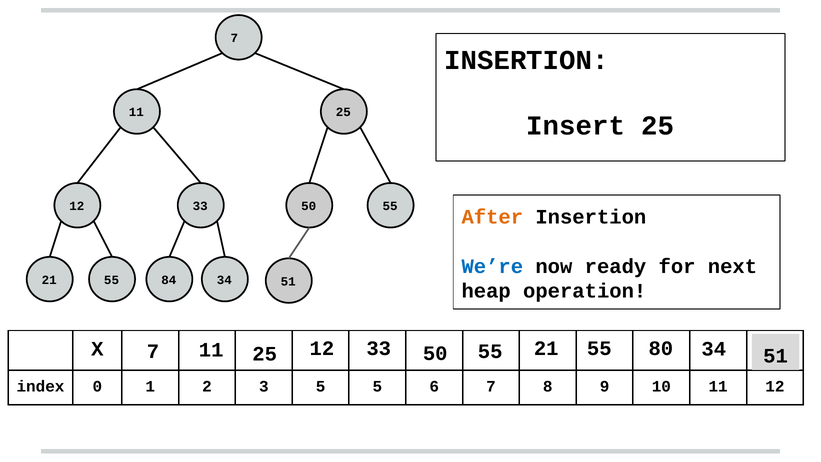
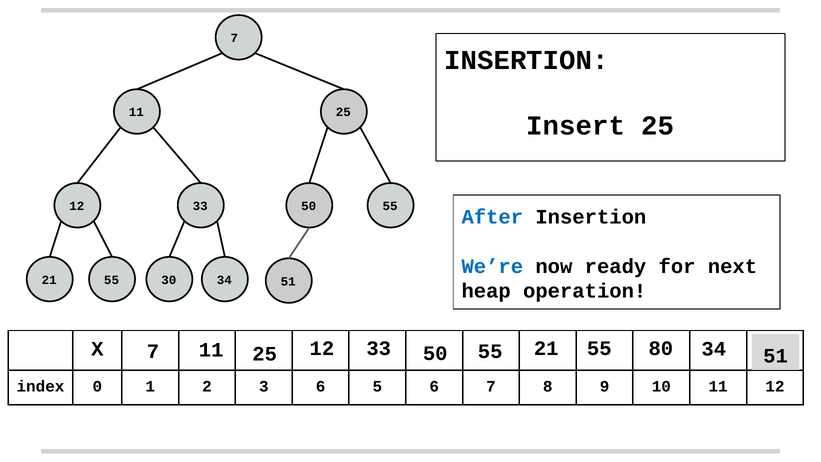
After colour: orange -> blue
84: 84 -> 30
3 5: 5 -> 6
